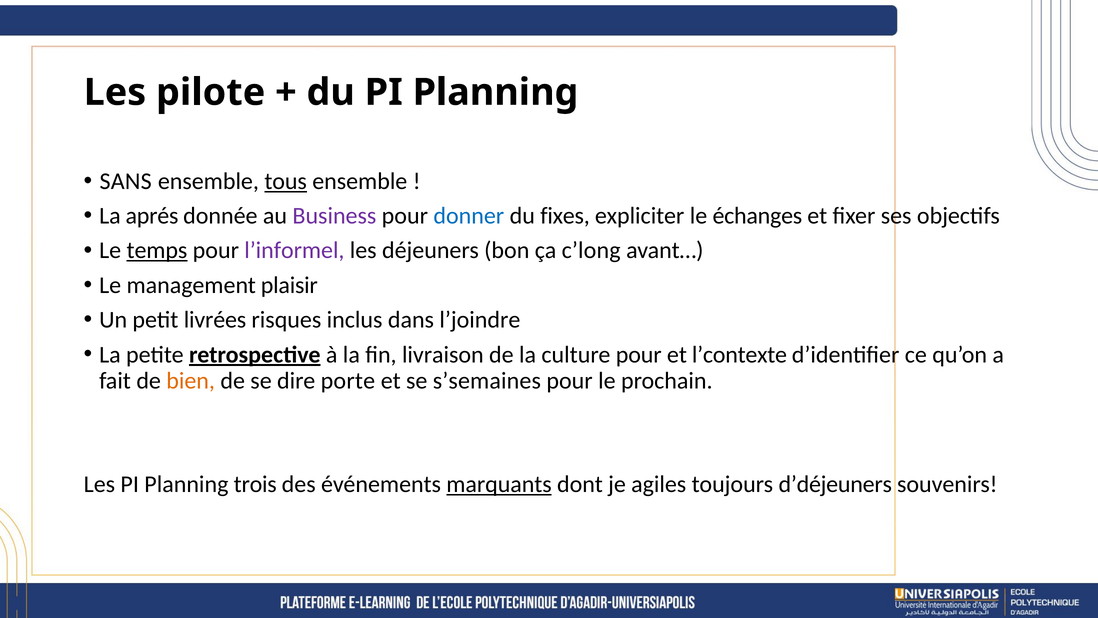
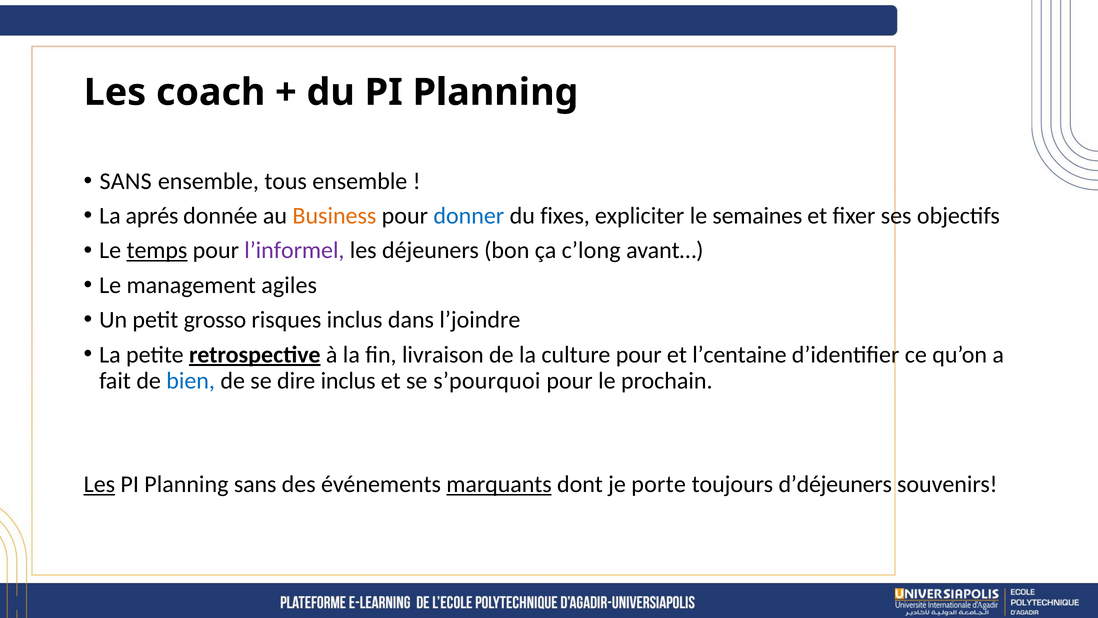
pilote: pilote -> coach
tous underline: present -> none
Business colour: purple -> orange
échanges: échanges -> semaines
plaisir: plaisir -> agiles
livrées: livrées -> grosso
l’contexte: l’contexte -> l’centaine
bien colour: orange -> blue
dire porte: porte -> inclus
s’semaines: s’semaines -> s’pourquoi
Les at (99, 484) underline: none -> present
Planning trois: trois -> sans
agiles: agiles -> porte
